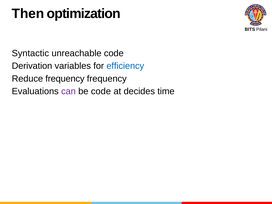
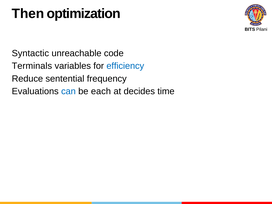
Derivation: Derivation -> Terminals
Reduce frequency: frequency -> sentential
can colour: purple -> blue
be code: code -> each
